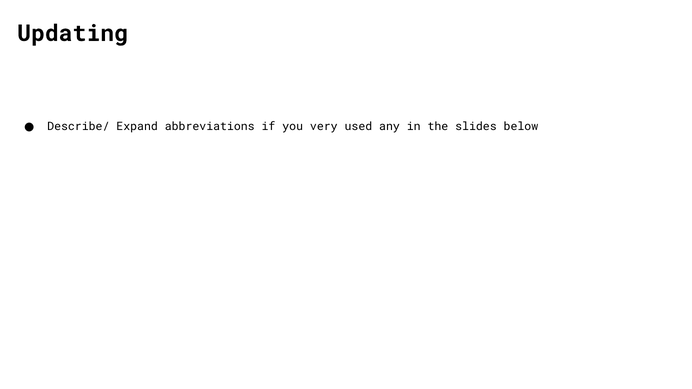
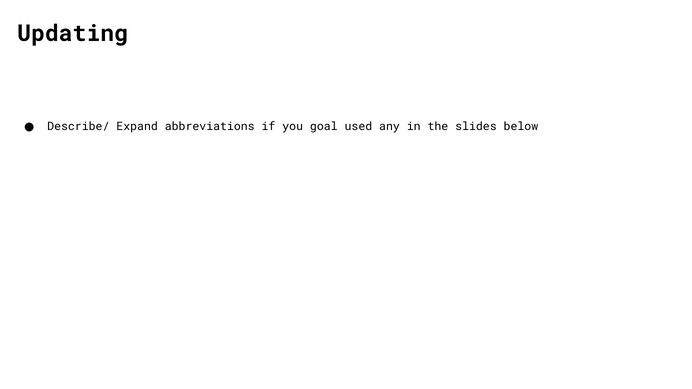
very: very -> goal
